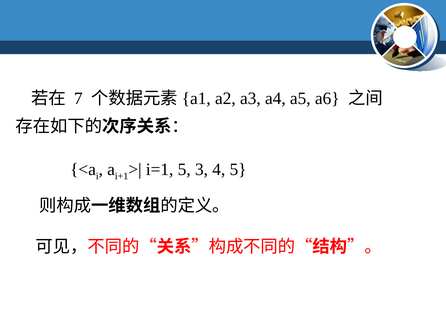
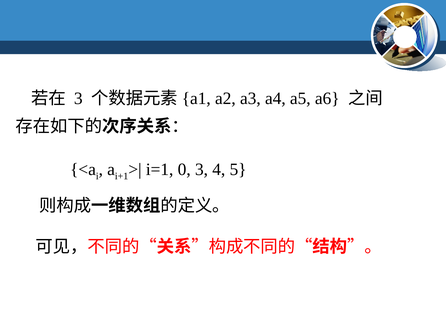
7 at (78, 98): 7 -> 3
i=1 5: 5 -> 0
